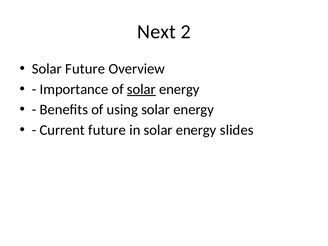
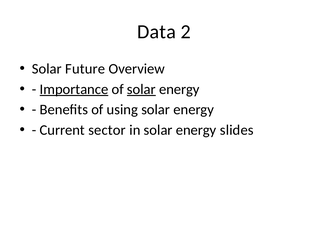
Next: Next -> Data
Importance underline: none -> present
Current future: future -> sector
